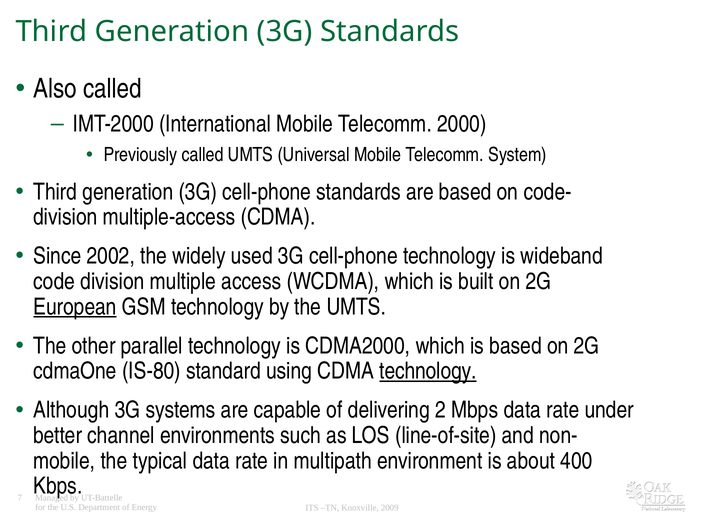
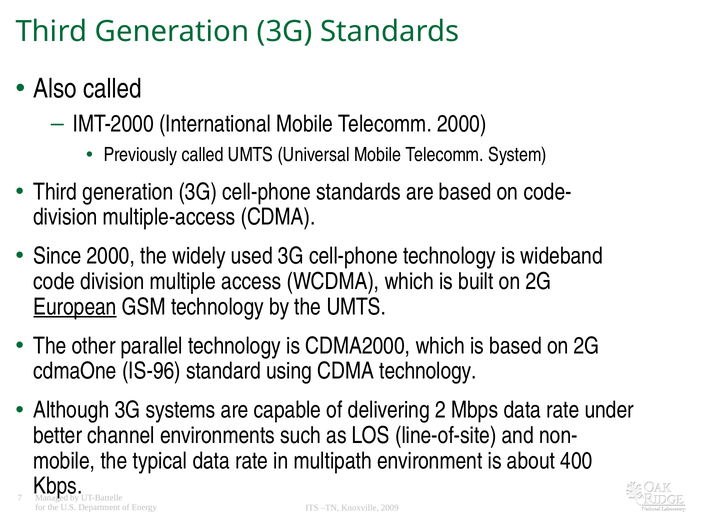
Since 2002: 2002 -> 2000
IS-80: IS-80 -> IS-96
technology at (428, 371) underline: present -> none
